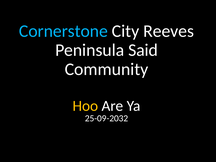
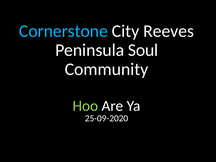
Said: Said -> Soul
Hoo colour: yellow -> light green
25-09-2032: 25-09-2032 -> 25-09-2020
